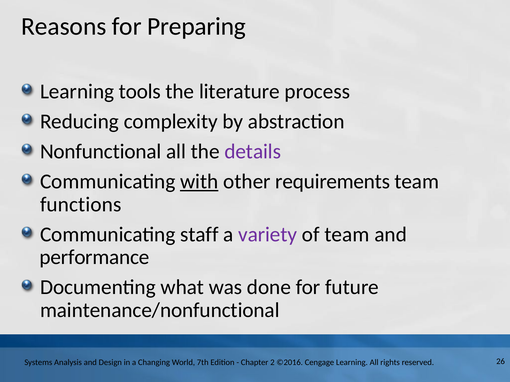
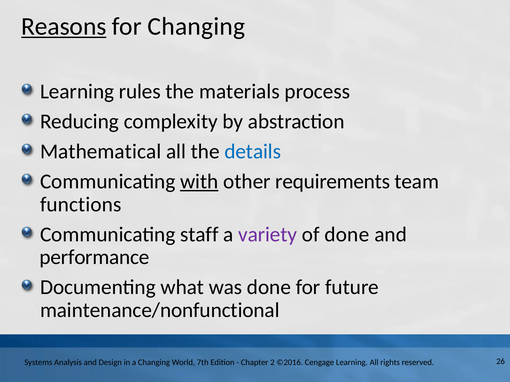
Reasons underline: none -> present
for Preparing: Preparing -> Changing
tools: tools -> rules
literature: literature -> materials
Nonfunctional: Nonfunctional -> Mathematical
details colour: purple -> blue
of team: team -> done
